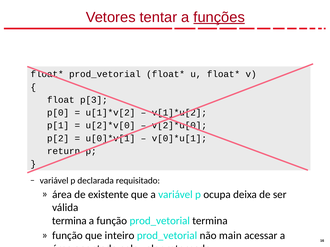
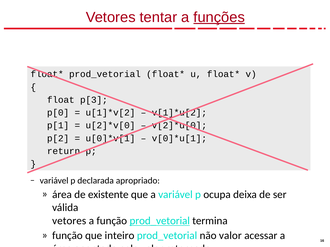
requisitado: requisitado -> apropriado
termina at (69, 221): termina -> vetores
prod_vetorial at (160, 221) underline: none -> present
não main: main -> valor
